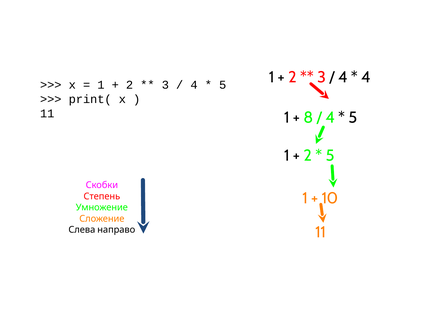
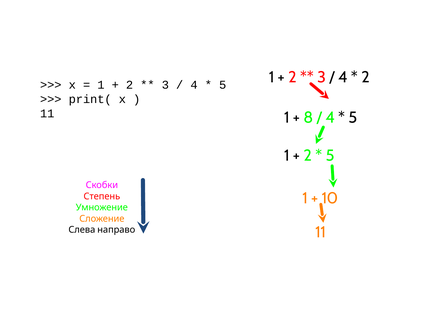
4 at (366, 77): 4 -> 2
